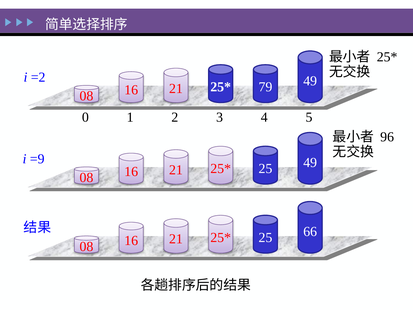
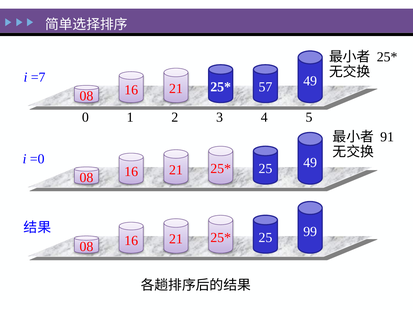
=2: =2 -> =7
79: 79 -> 57
96: 96 -> 91
=9: =9 -> =0
66: 66 -> 99
